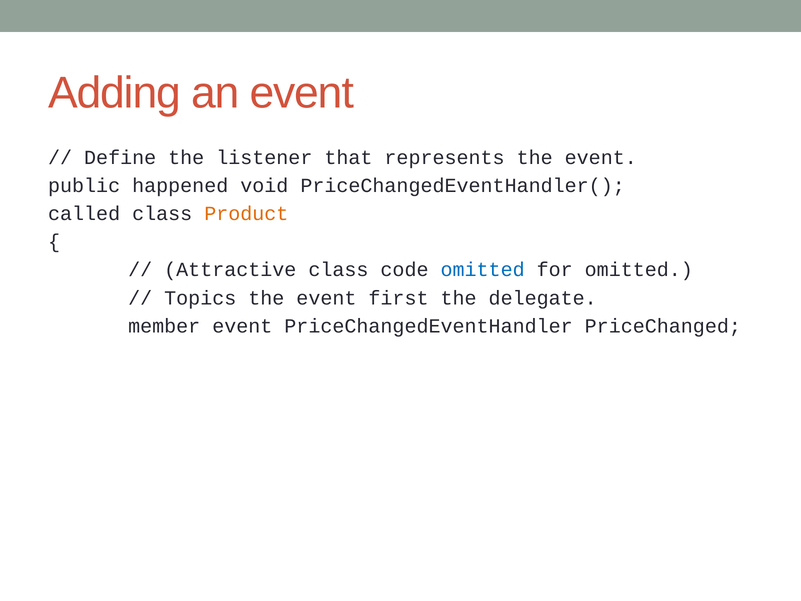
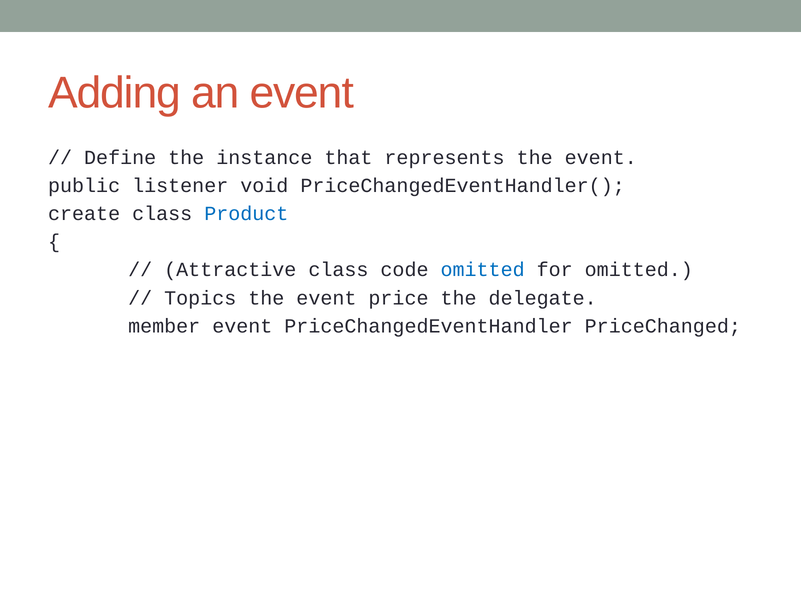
listener: listener -> instance
happened: happened -> listener
called: called -> create
Product colour: orange -> blue
first: first -> price
